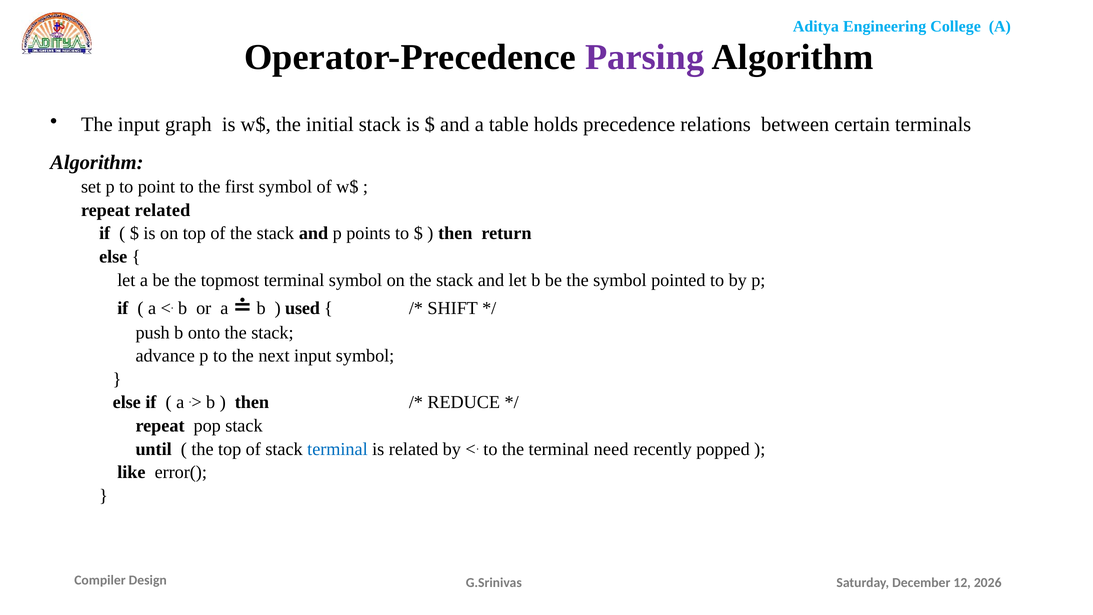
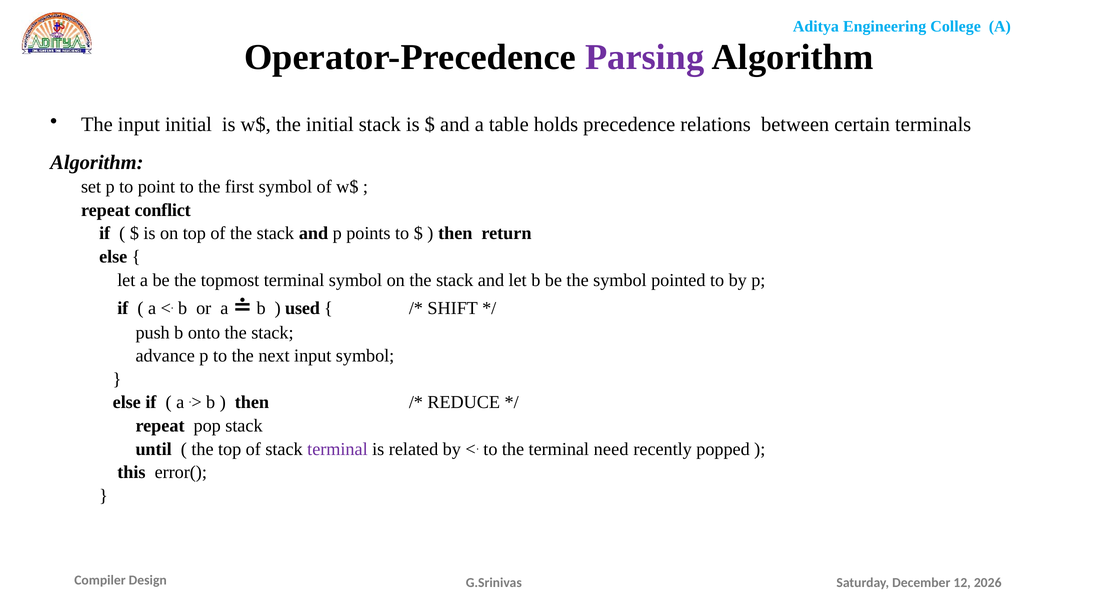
input graph: graph -> initial
repeat related: related -> conflict
terminal at (337, 449) colour: blue -> purple
like: like -> this
